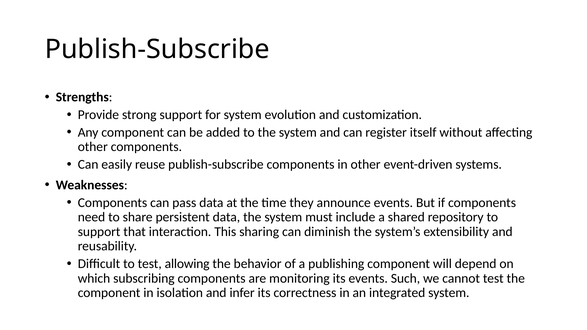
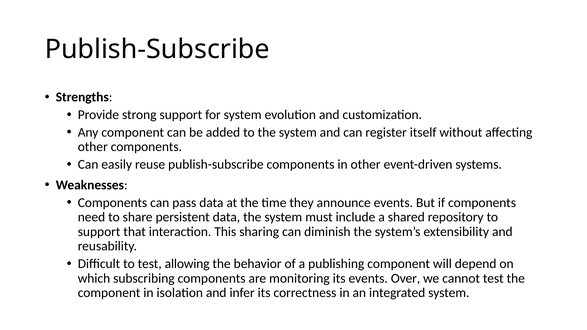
Such: Such -> Over
